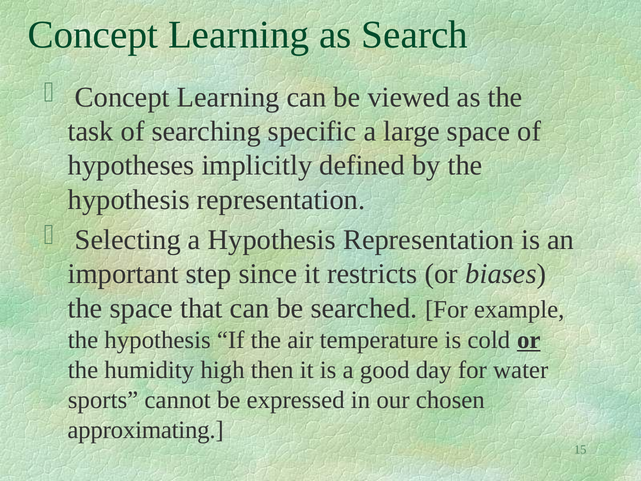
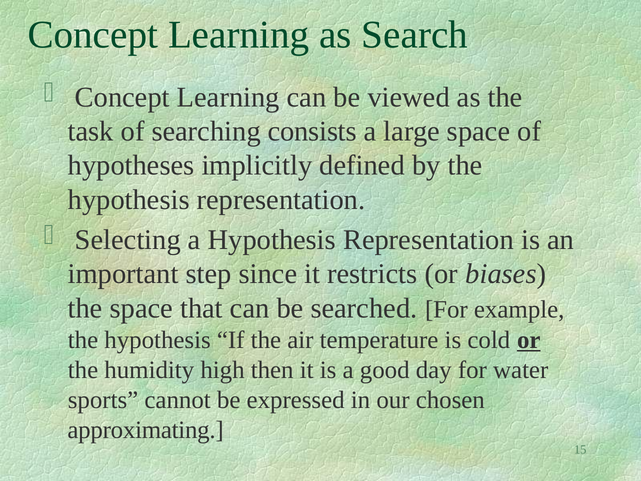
specific: specific -> consists
